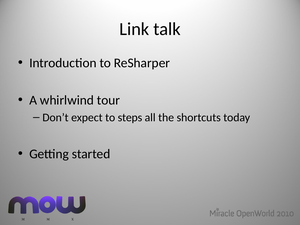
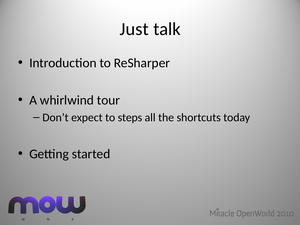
Link: Link -> Just
